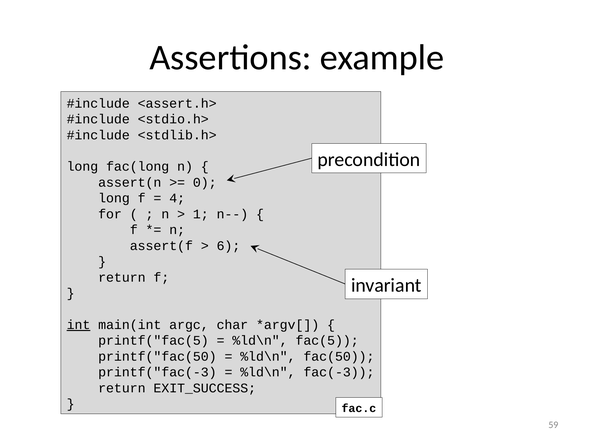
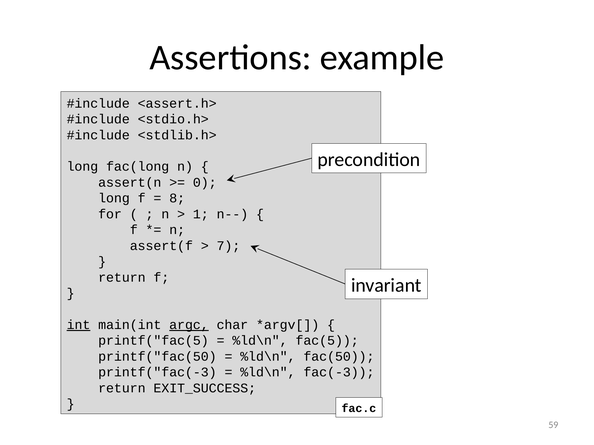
4: 4 -> 8
6: 6 -> 7
argc underline: none -> present
